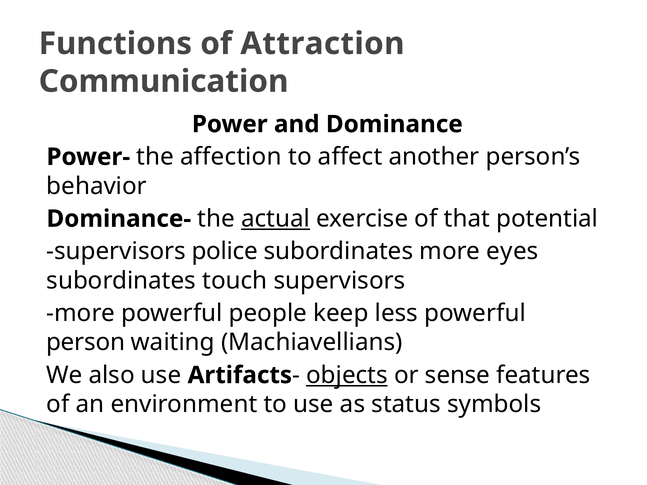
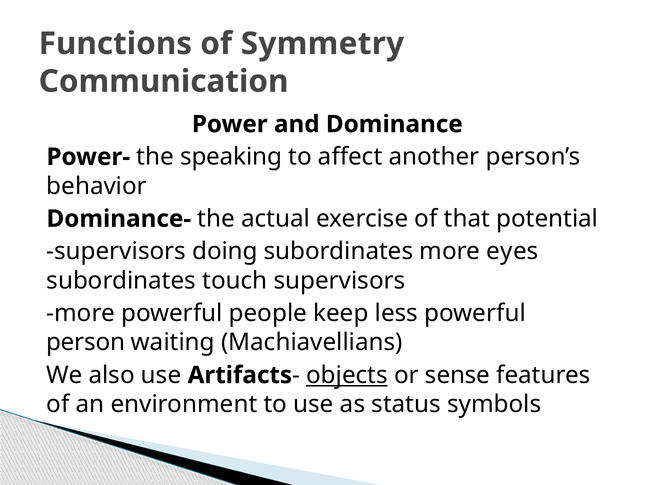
Attraction: Attraction -> Symmetry
affection: affection -> speaking
actual underline: present -> none
police: police -> doing
